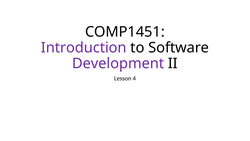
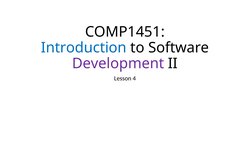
Introduction colour: purple -> blue
